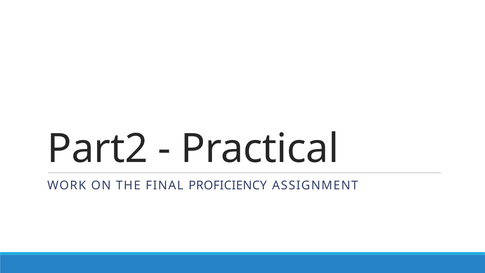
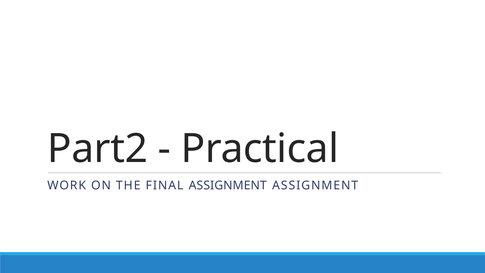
FINAL PROFICIENCY: PROFICIENCY -> ASSIGNMENT
